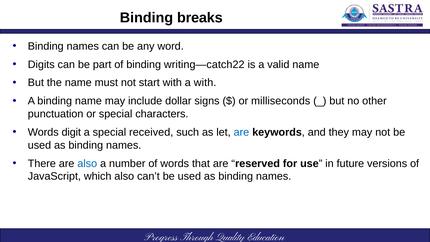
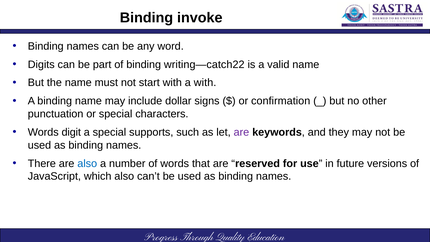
breaks: breaks -> invoke
milliseconds: milliseconds -> confirmation
received: received -> supports
are at (241, 132) colour: blue -> purple
